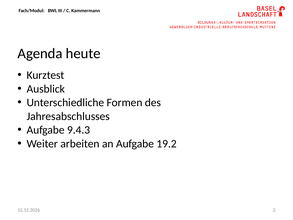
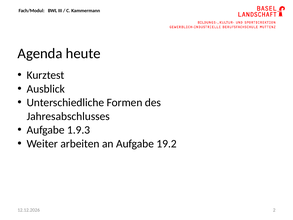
9.4.3: 9.4.3 -> 1.9.3
